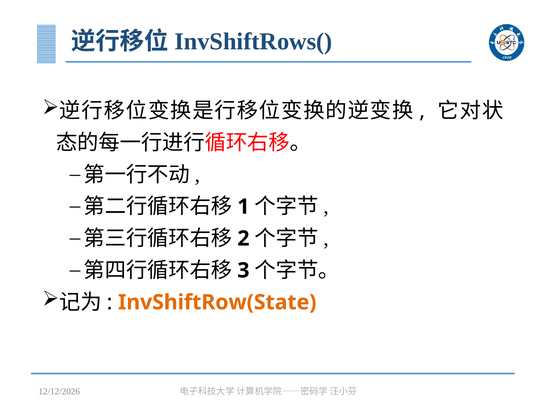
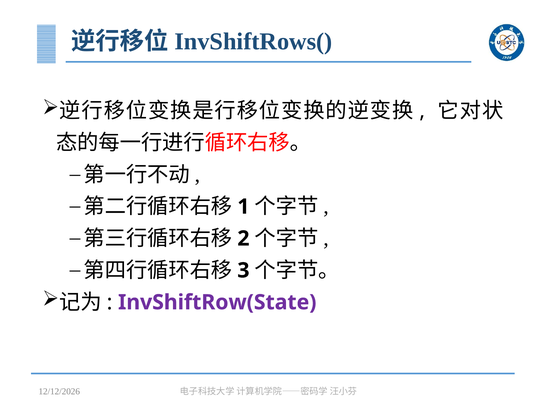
InvShiftRow(State colour: orange -> purple
